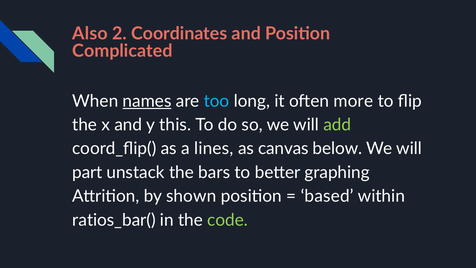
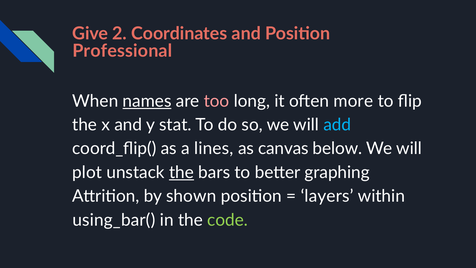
Also: Also -> Give
Complicated: Complicated -> Professional
too colour: light blue -> pink
this: this -> stat
add colour: light green -> light blue
part: part -> plot
the at (181, 172) underline: none -> present
based: based -> layers
ratios_bar(: ratios_bar( -> using_bar(
